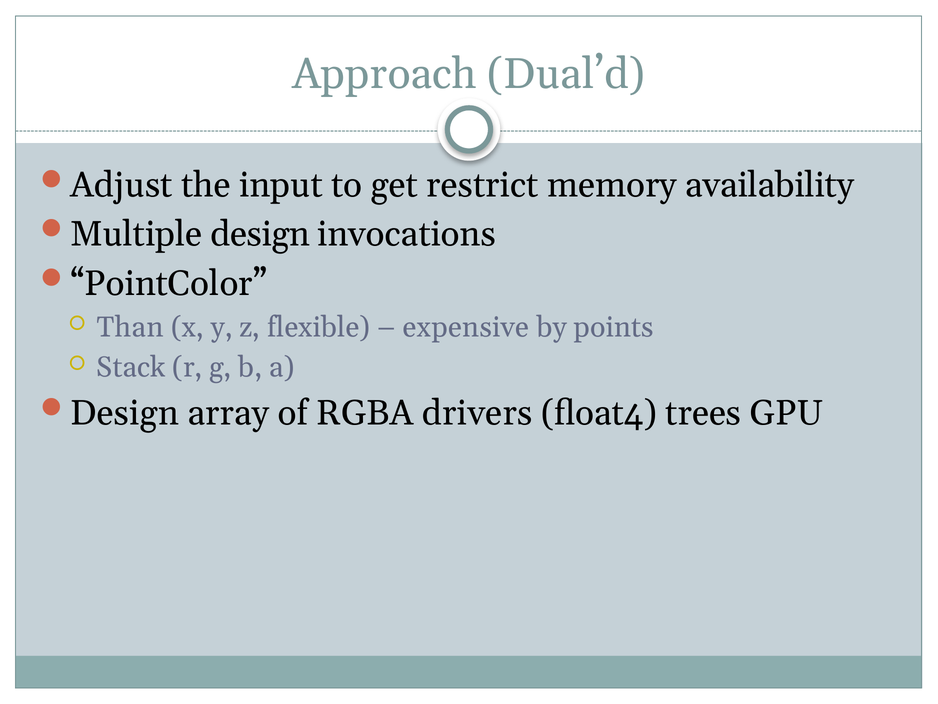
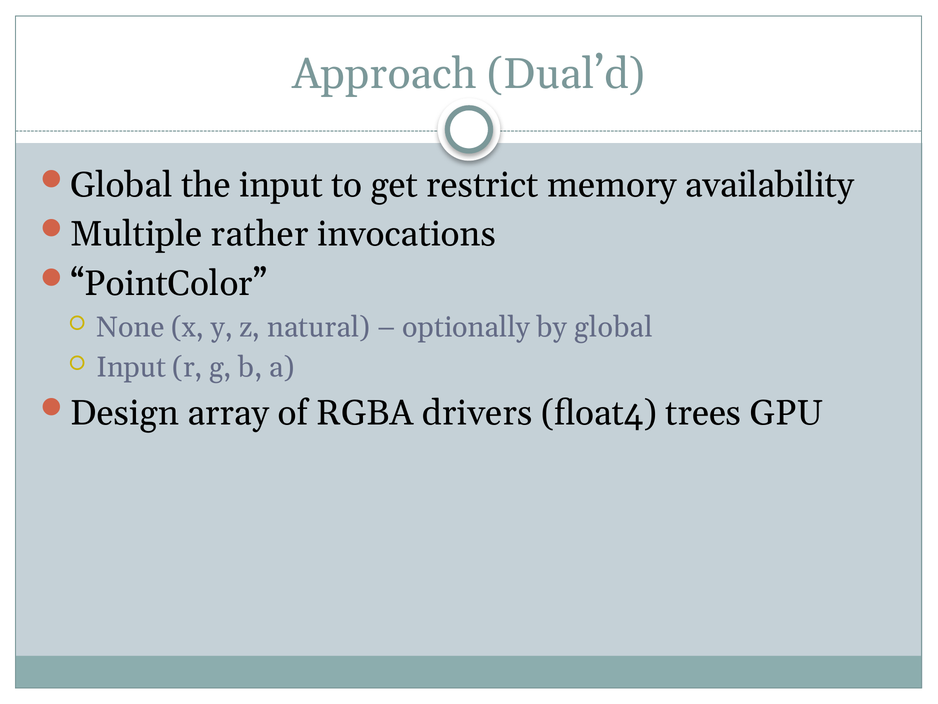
Adjust at (121, 185): Adjust -> Global
Multiple design: design -> rather
Than: Than -> None
flexible: flexible -> natural
expensive: expensive -> optionally
by points: points -> global
Stack at (131, 367): Stack -> Input
